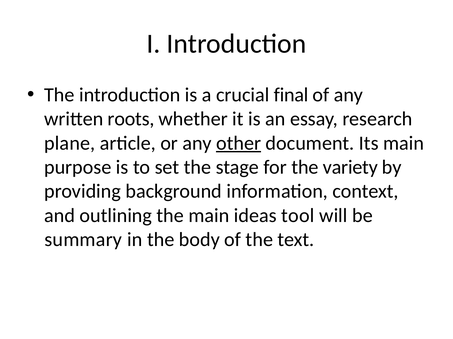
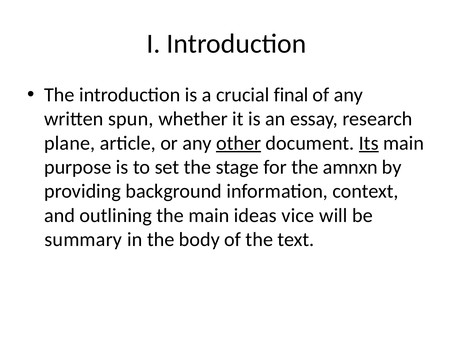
roots: roots -> spun
Its underline: none -> present
variety: variety -> amnxn
tool: tool -> vice
